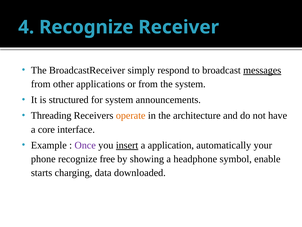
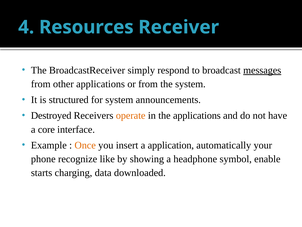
4 Recognize: Recognize -> Resources
Threading: Threading -> Destroyed
the architecture: architecture -> applications
Once colour: purple -> orange
insert underline: present -> none
free: free -> like
